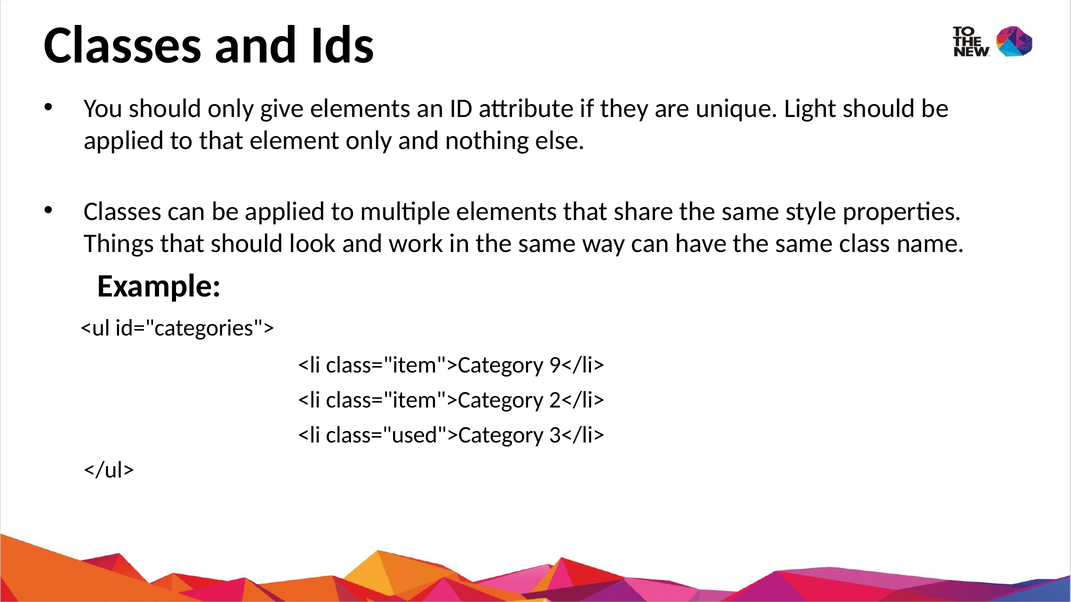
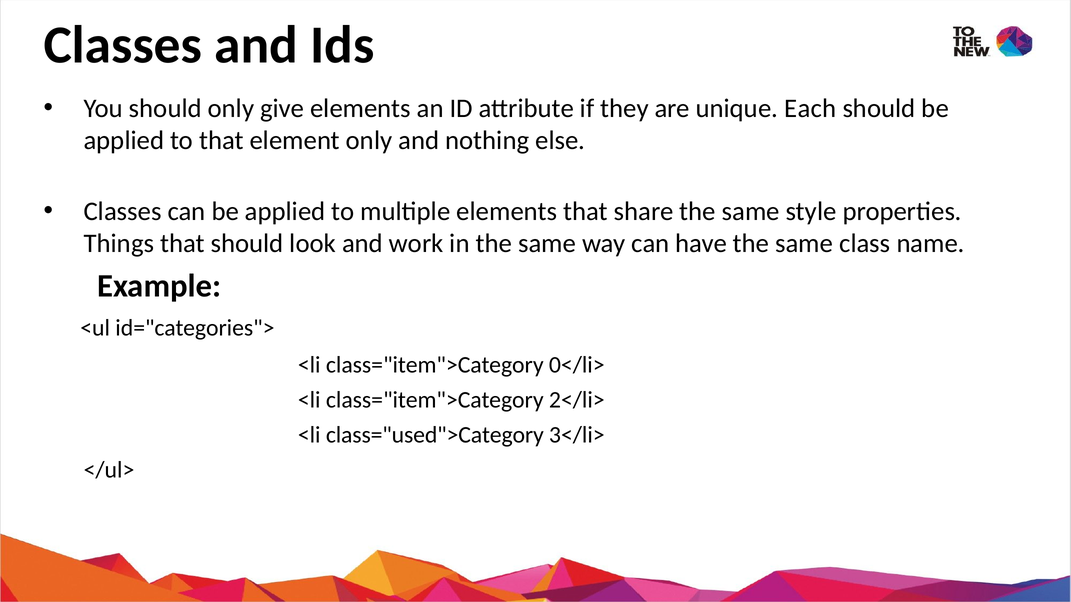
Light: Light -> Each
9</li>: 9</li> -> 0</li>
